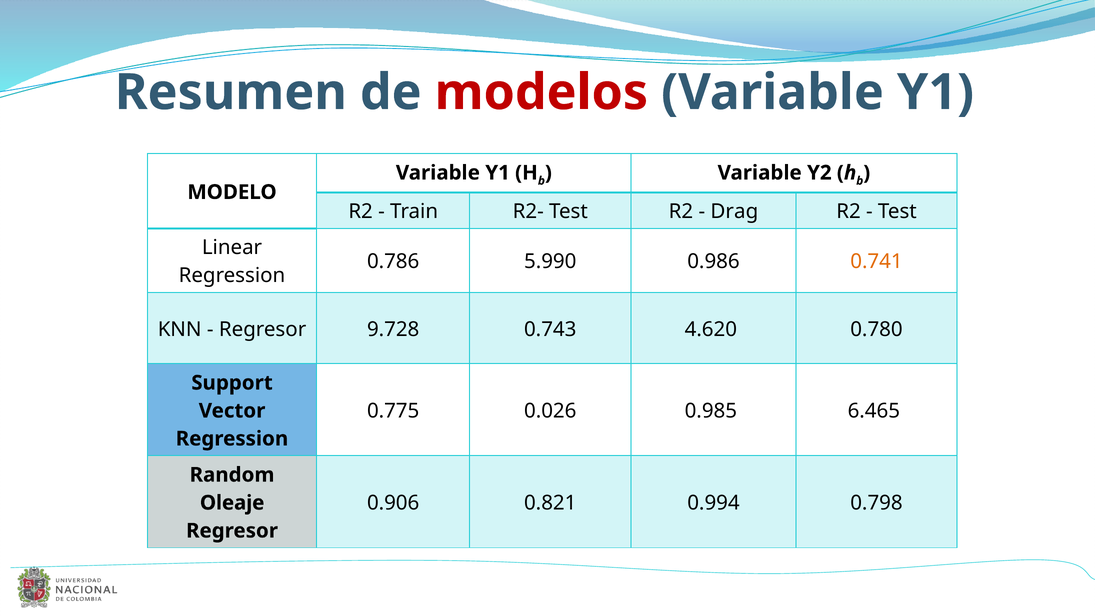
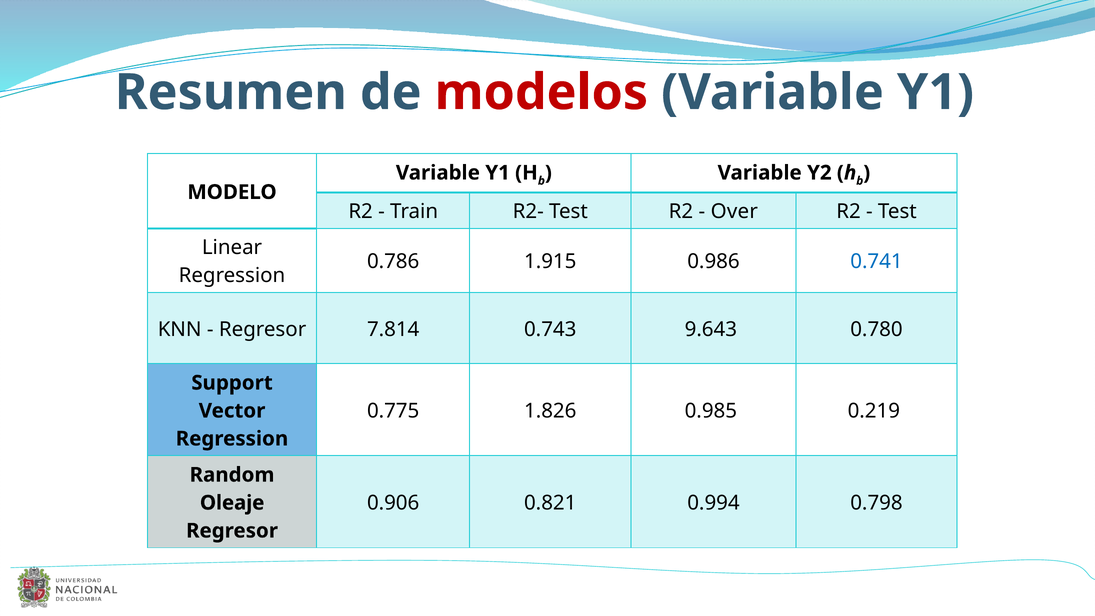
Drag: Drag -> Over
5.990: 5.990 -> 1.915
0.741 colour: orange -> blue
9.728: 9.728 -> 7.814
4.620: 4.620 -> 9.643
0.026: 0.026 -> 1.826
6.465: 6.465 -> 0.219
